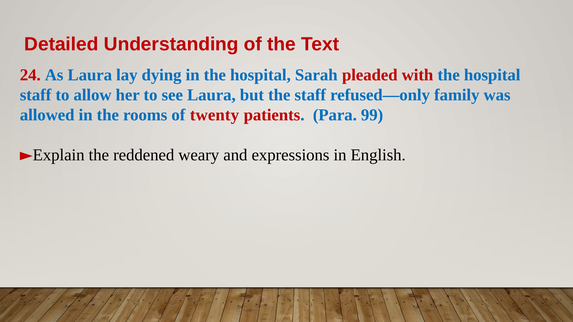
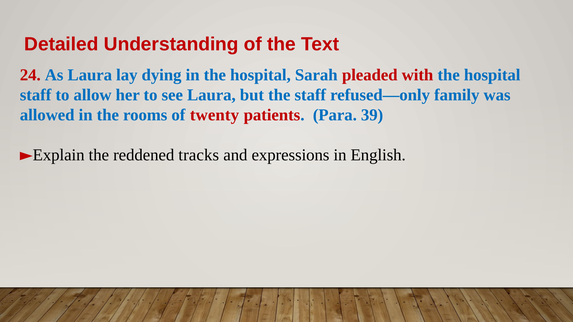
99: 99 -> 39
weary: weary -> tracks
